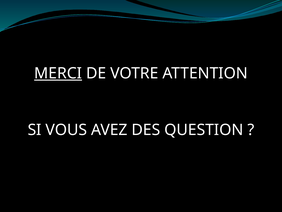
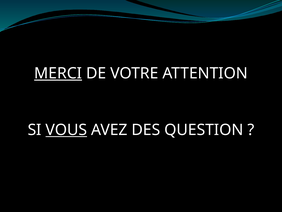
VOUS underline: none -> present
